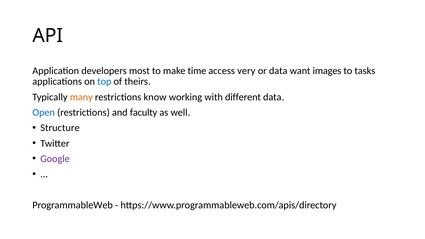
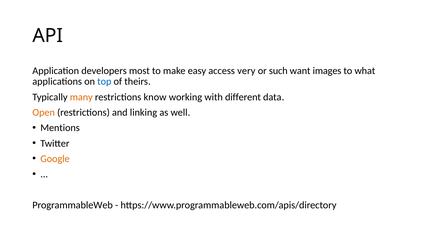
time: time -> easy
or data: data -> such
tasks: tasks -> what
Open colour: blue -> orange
faculty: faculty -> linking
Structure: Structure -> Mentions
Google colour: purple -> orange
